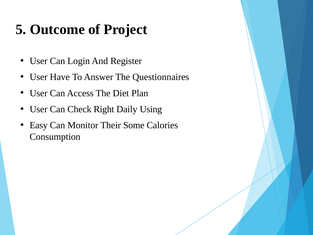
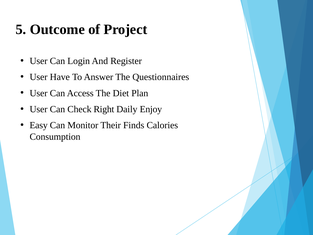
Using: Using -> Enjoy
Some: Some -> Finds
